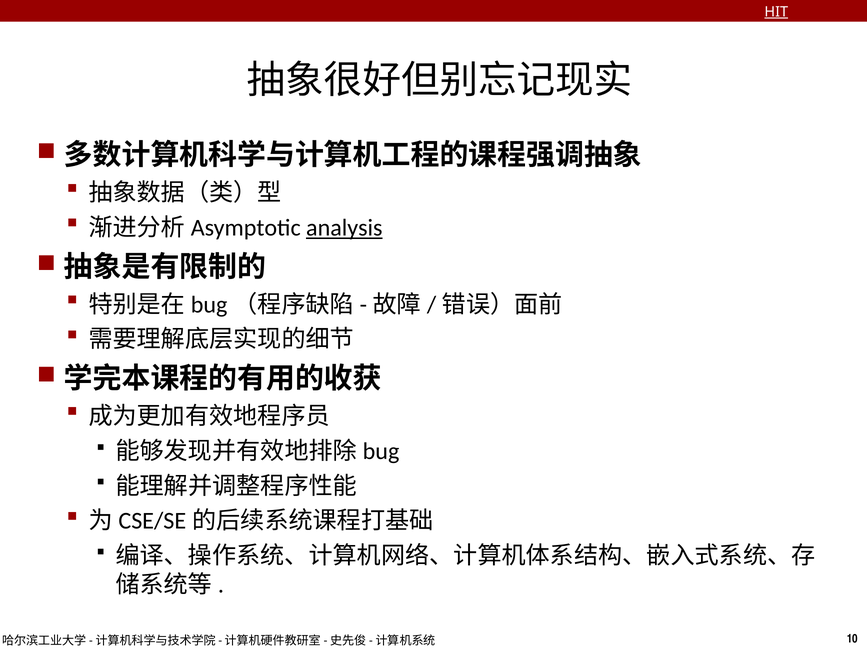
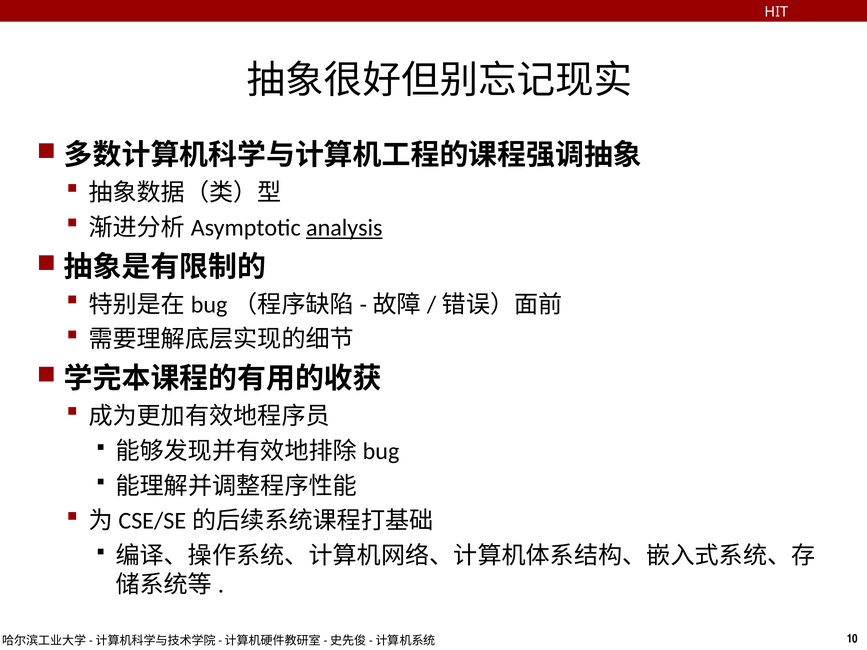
HIT underline: present -> none
